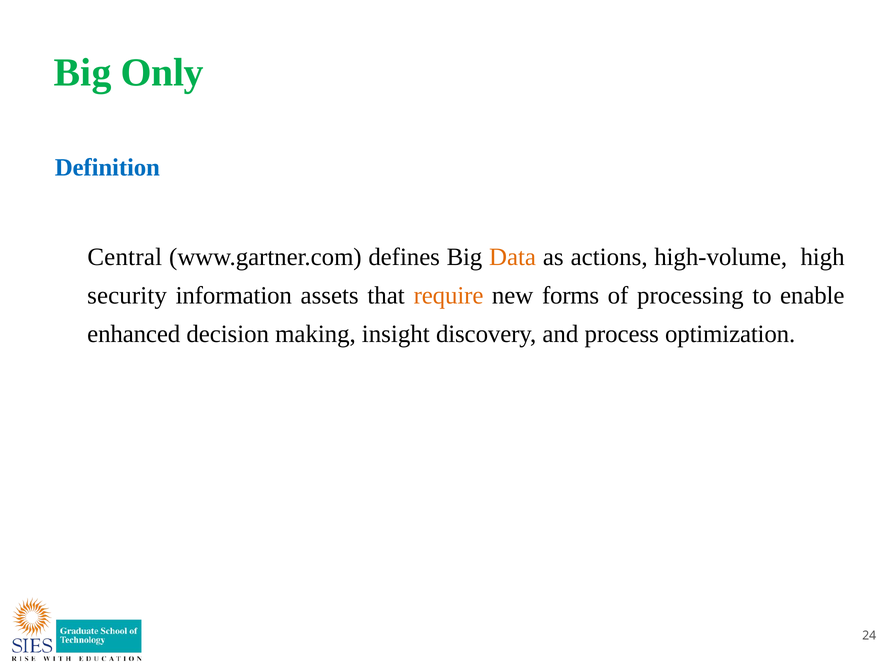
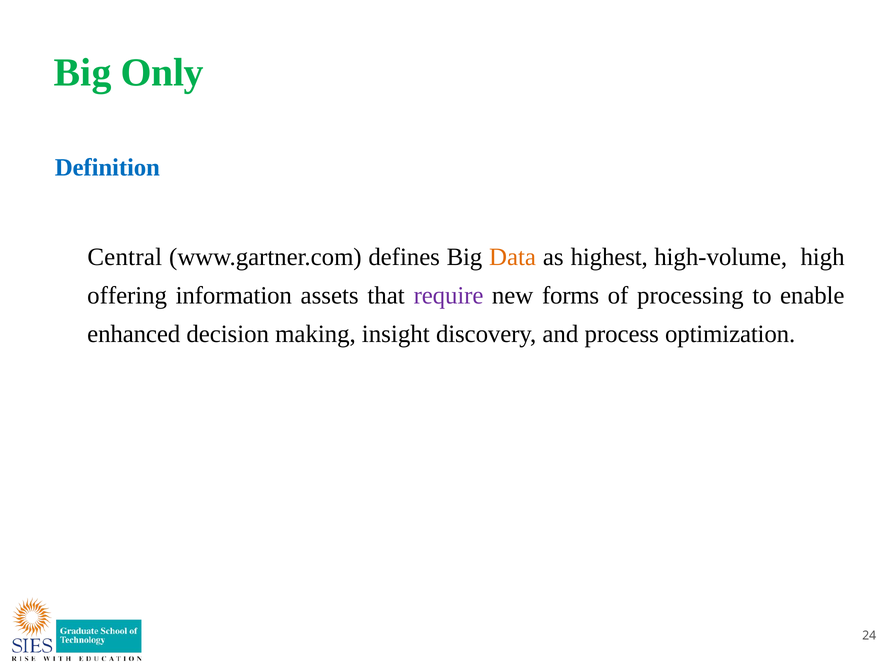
actions: actions -> highest
security: security -> offering
require colour: orange -> purple
